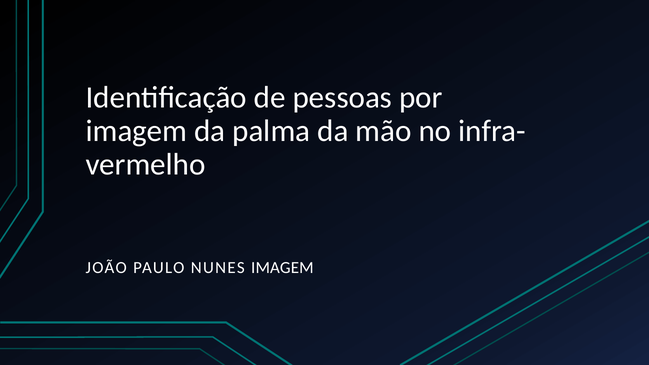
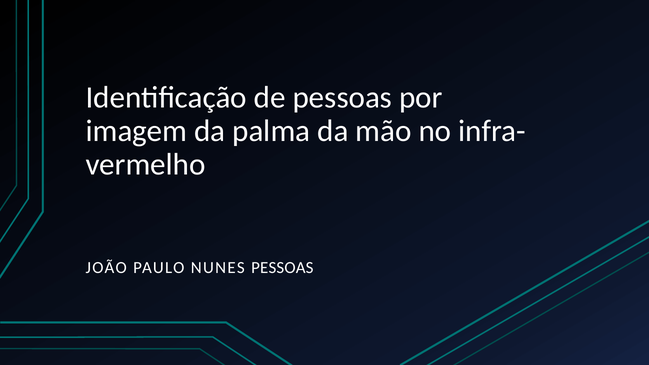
NUNES IMAGEM: IMAGEM -> PESSOAS
